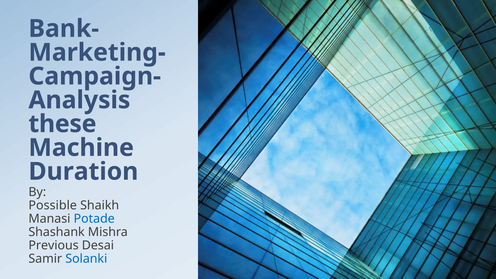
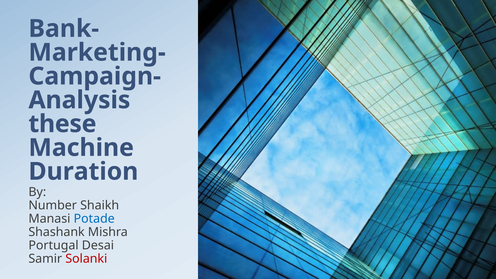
Possible: Possible -> Number
Previous: Previous -> Portugal
Solanki colour: blue -> red
